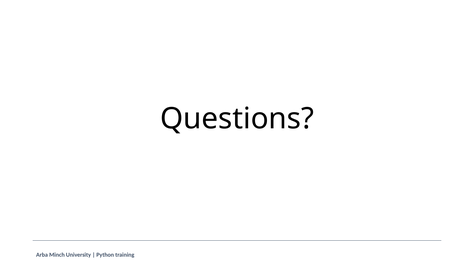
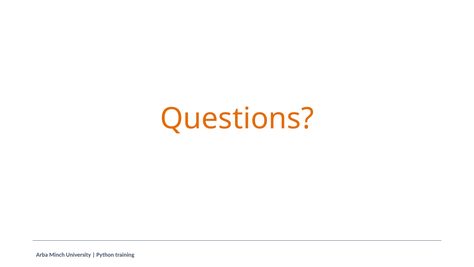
Questions colour: black -> orange
